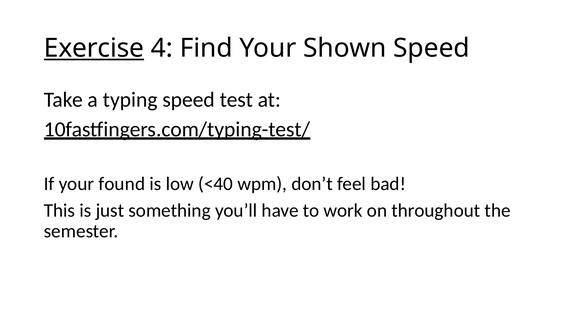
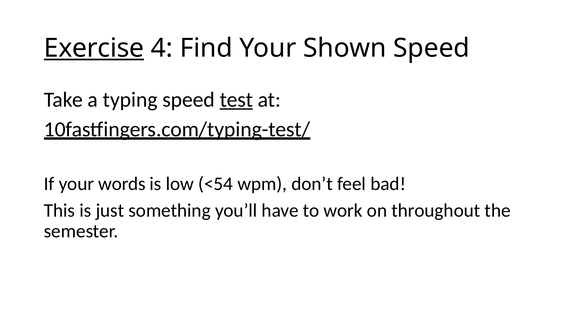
test underline: none -> present
found: found -> words
<40: <40 -> <54
